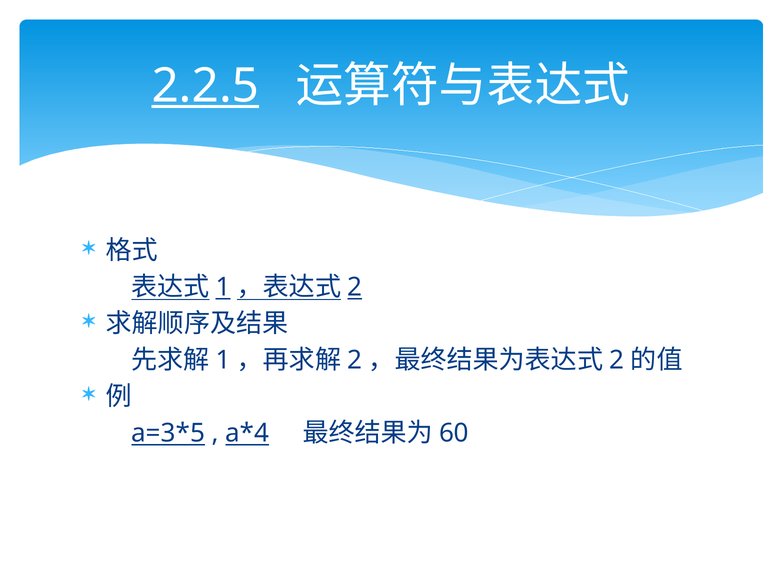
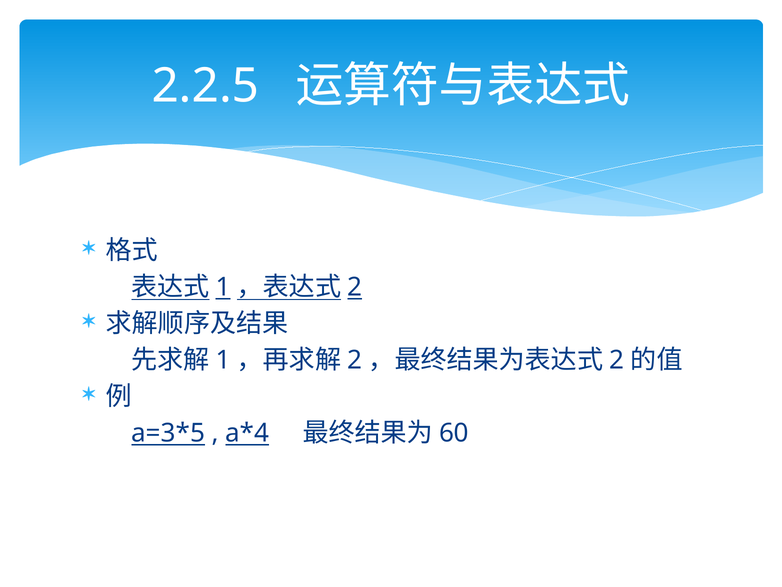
2.2.5 underline: present -> none
